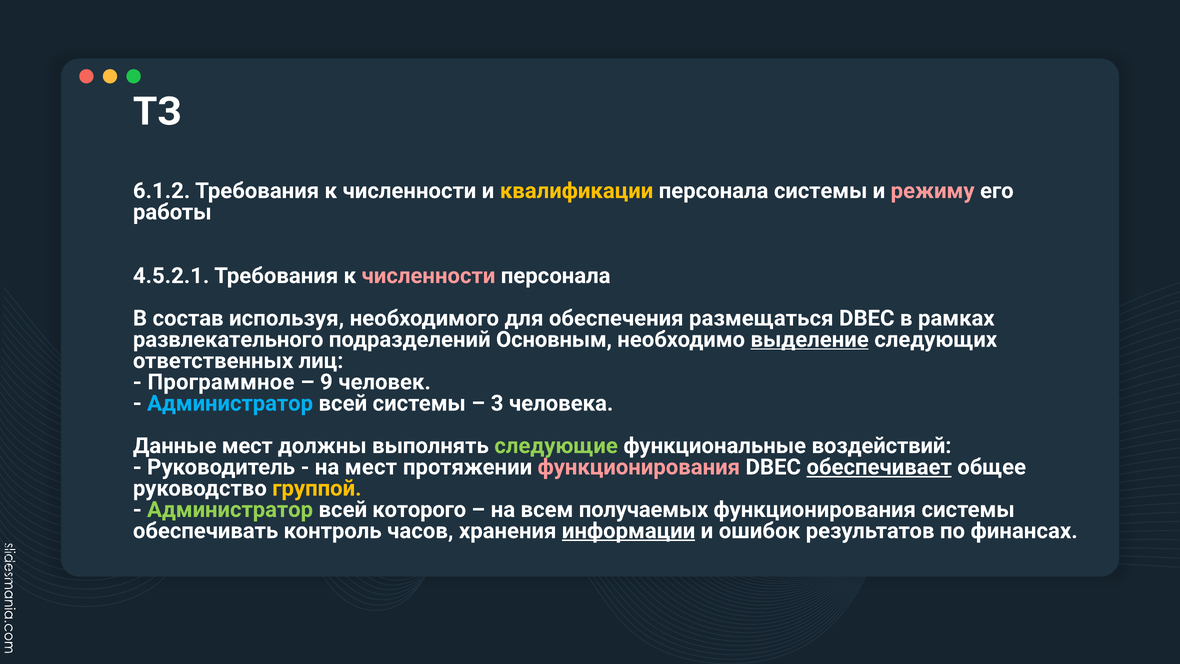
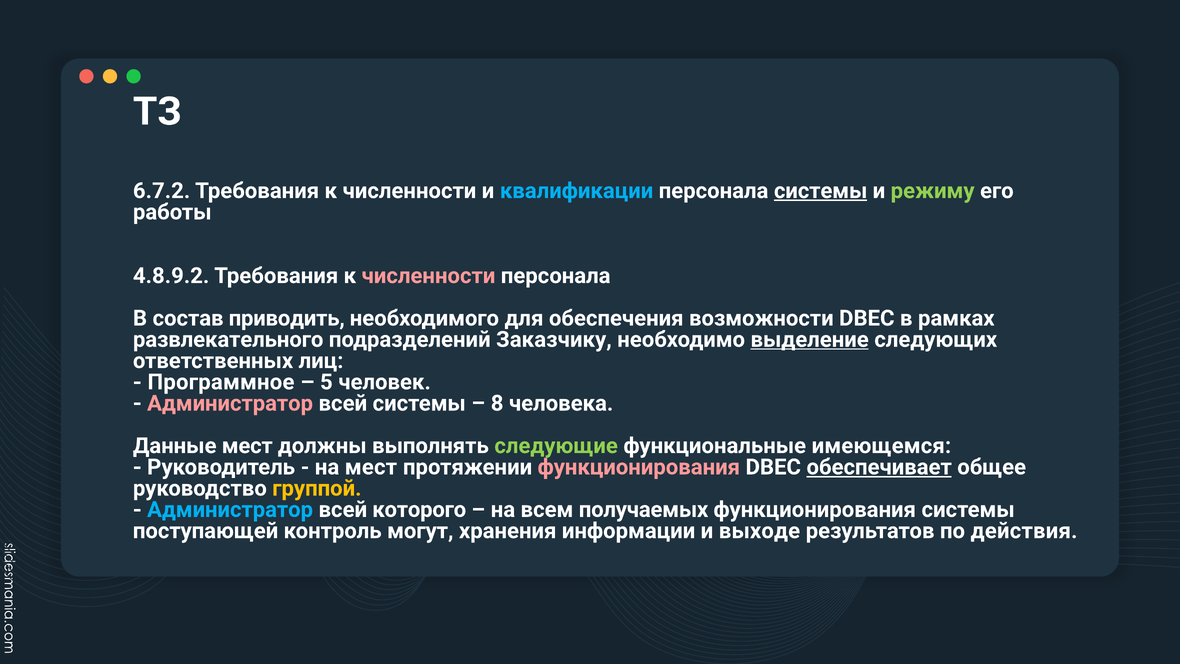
6.1.2: 6.1.2 -> 6.7.2
квалификации colour: yellow -> light blue
системы at (821, 191) underline: none -> present
режиму colour: pink -> light green
4.5.2.1: 4.5.2.1 -> 4.8.9.2
используя: используя -> приводить
размещаться: размещаться -> возможности
Основным: Основным -> Заказчику
9: 9 -> 5
Администратор at (230, 403) colour: light blue -> pink
3: 3 -> 8
воздействий: воздействий -> имеющемся
Администратор at (230, 509) colour: light green -> light blue
обеспечивать: обеспечивать -> поступающей
часов: часов -> могут
информации underline: present -> none
ошибок: ошибок -> выходе
финансах: финансах -> действия
